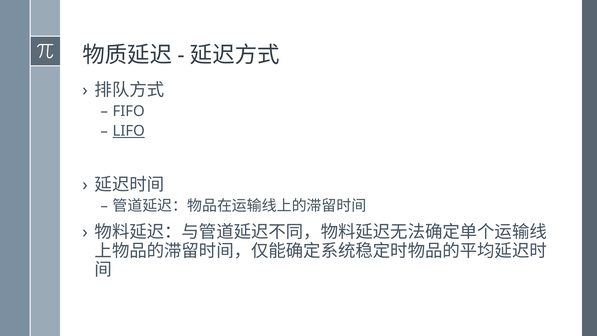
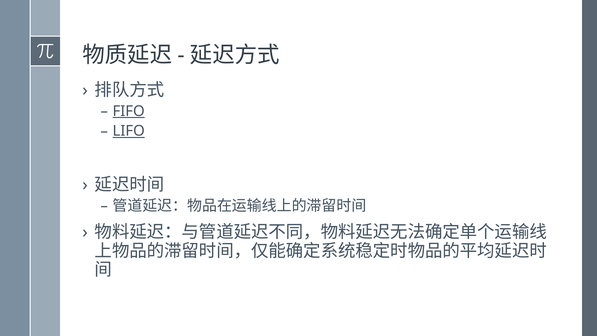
FIFO underline: none -> present
